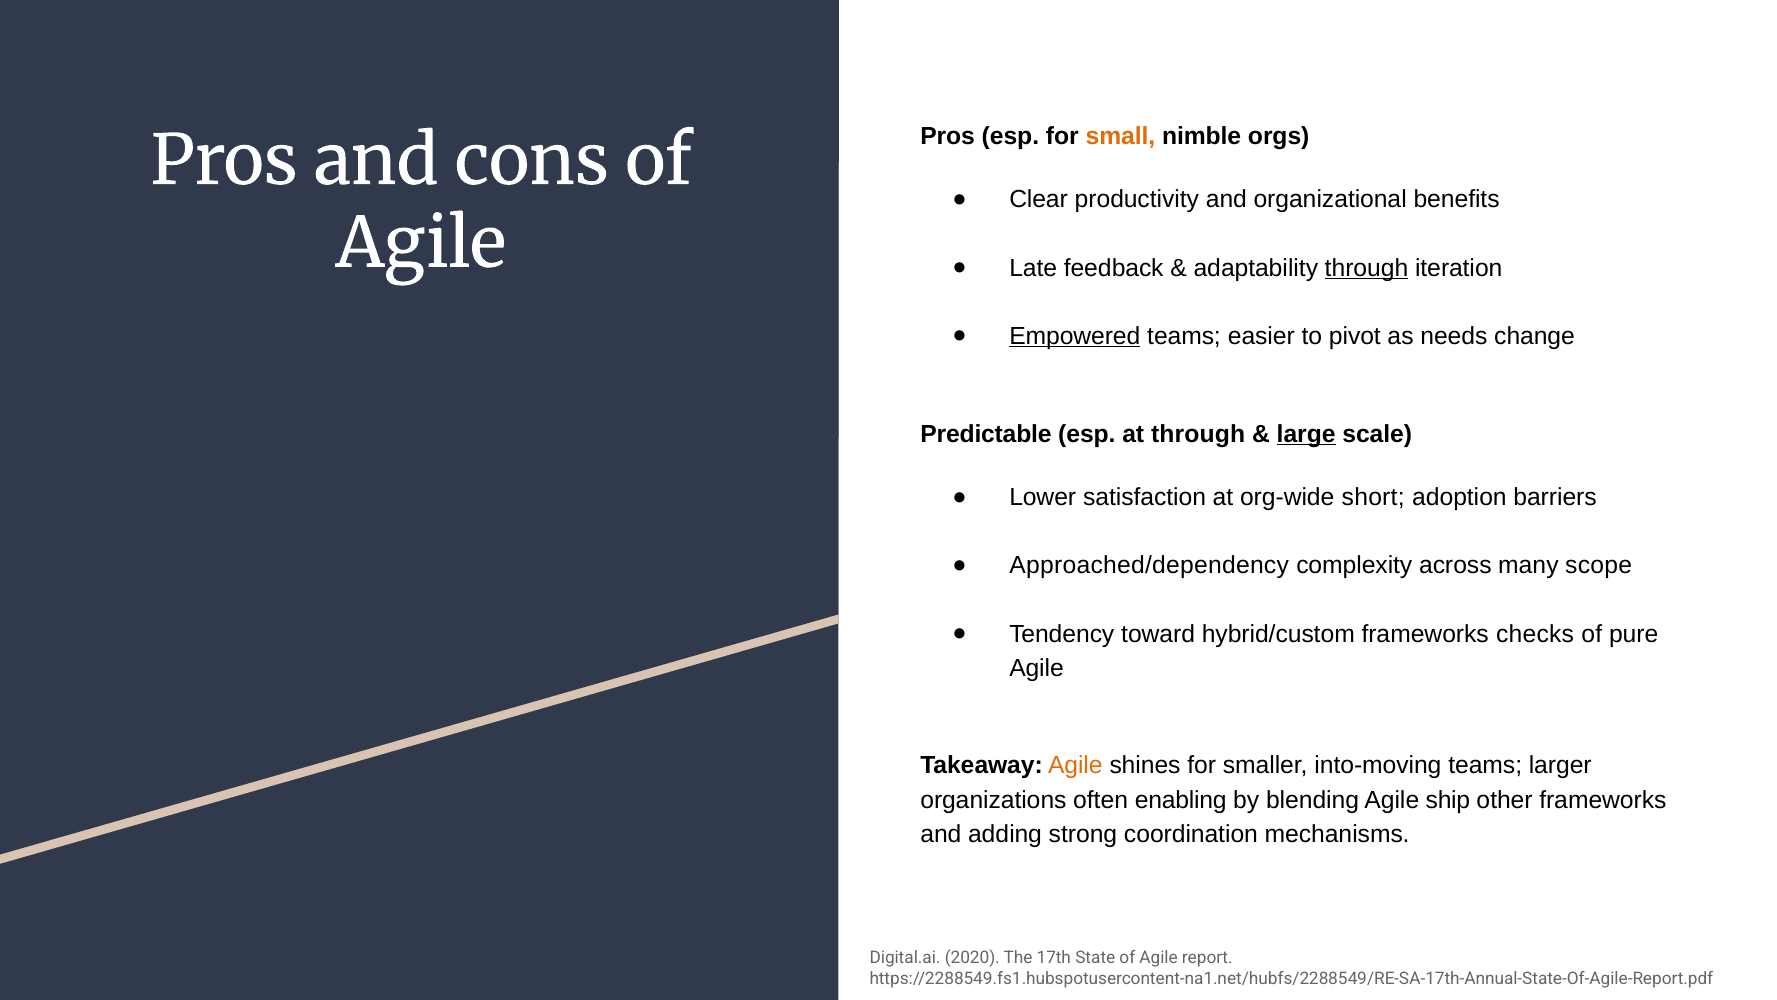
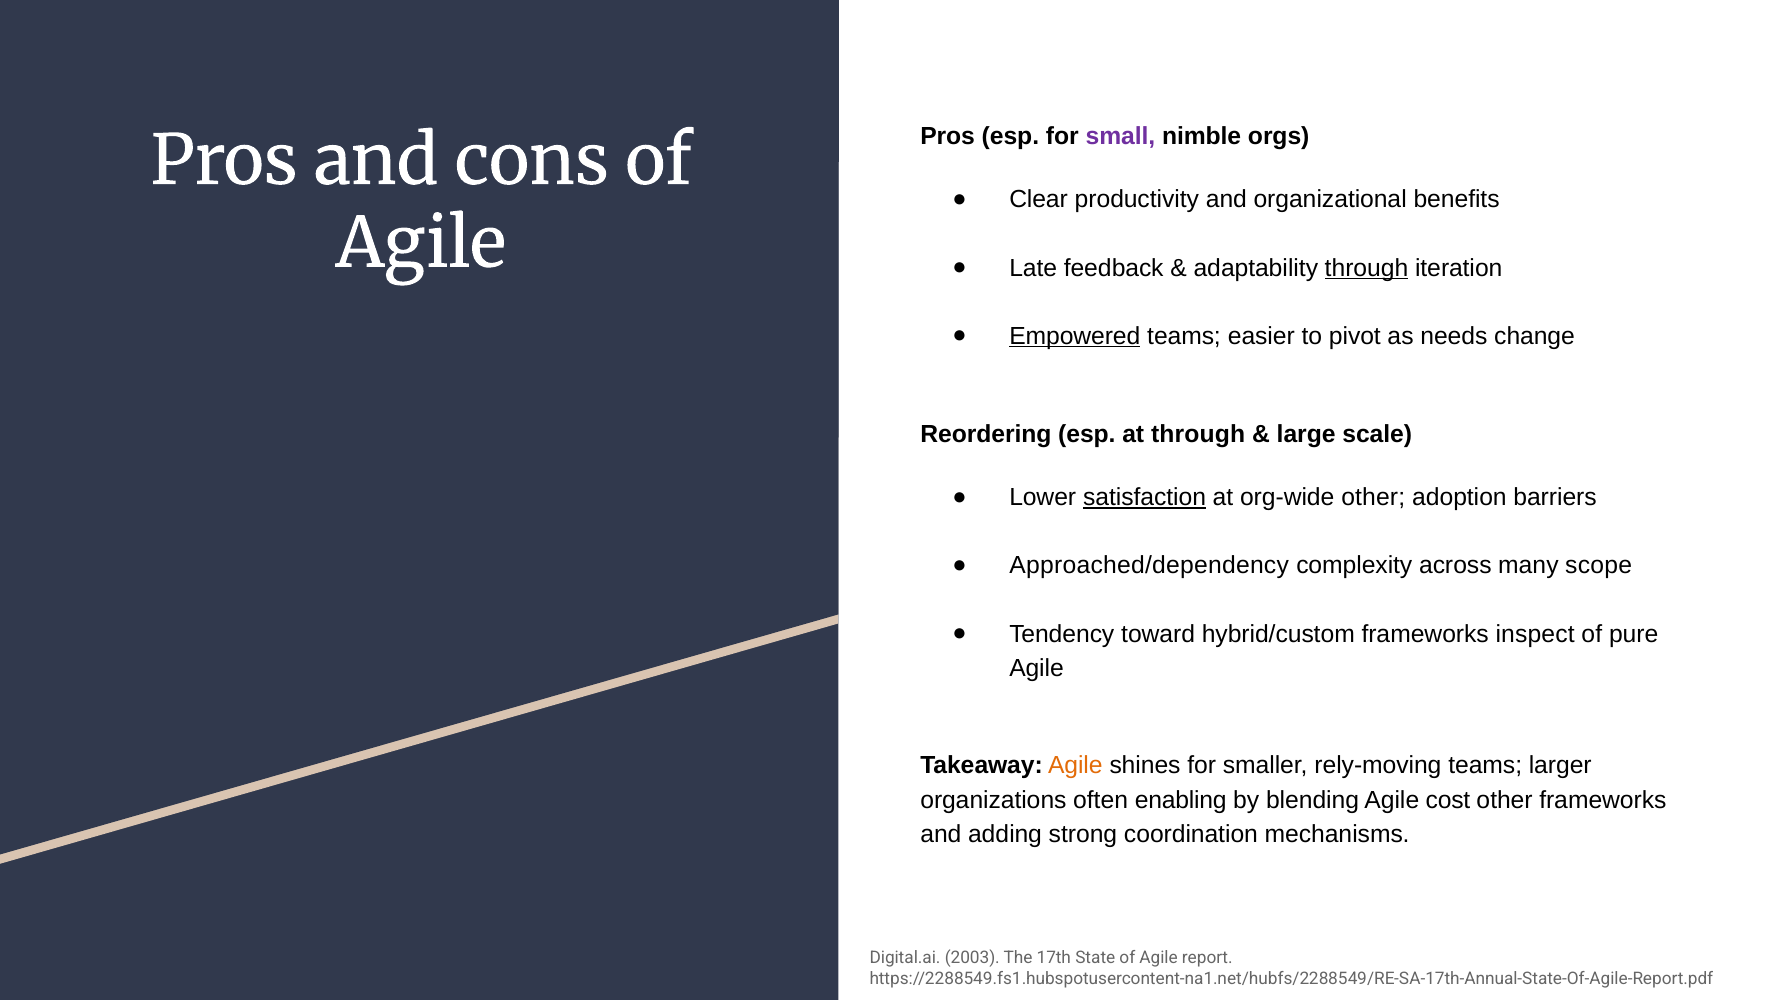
small colour: orange -> purple
Predictable: Predictable -> Reordering
large underline: present -> none
satisfaction underline: none -> present
org-wide short: short -> other
checks: checks -> inspect
into-moving: into-moving -> rely-moving
ship: ship -> cost
2020: 2020 -> 2003
